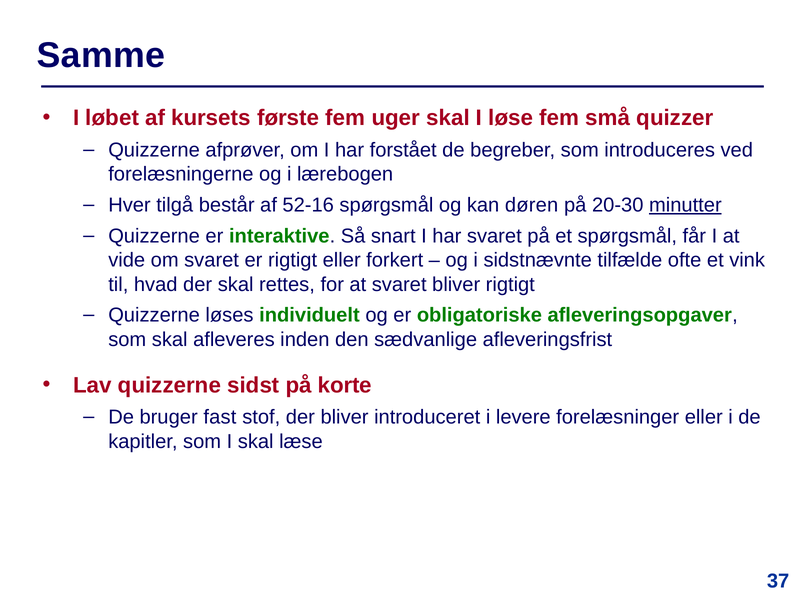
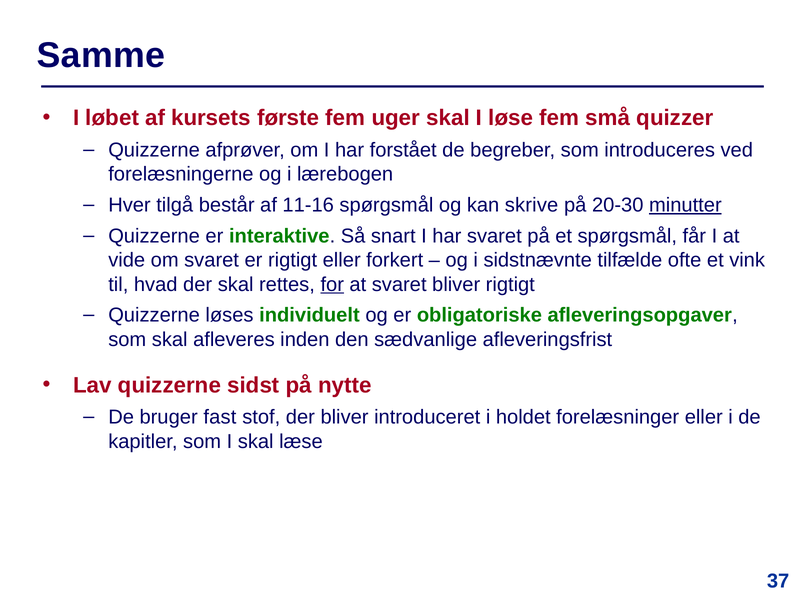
52-16: 52-16 -> 11-16
døren: døren -> skrive
for underline: none -> present
korte: korte -> nytte
levere: levere -> holdet
